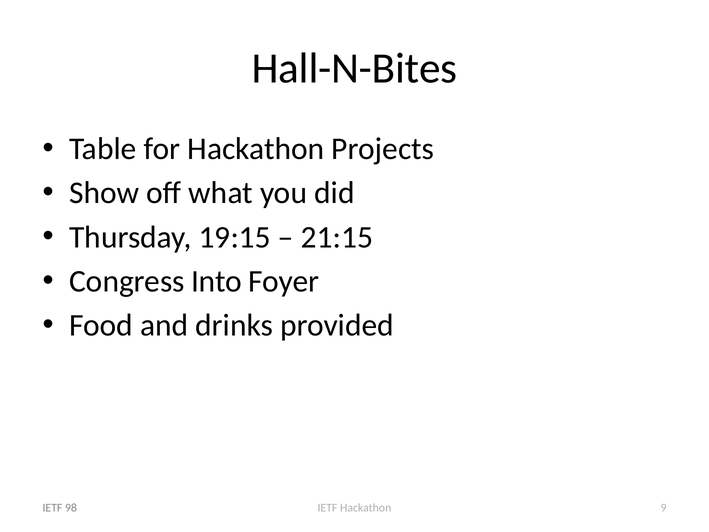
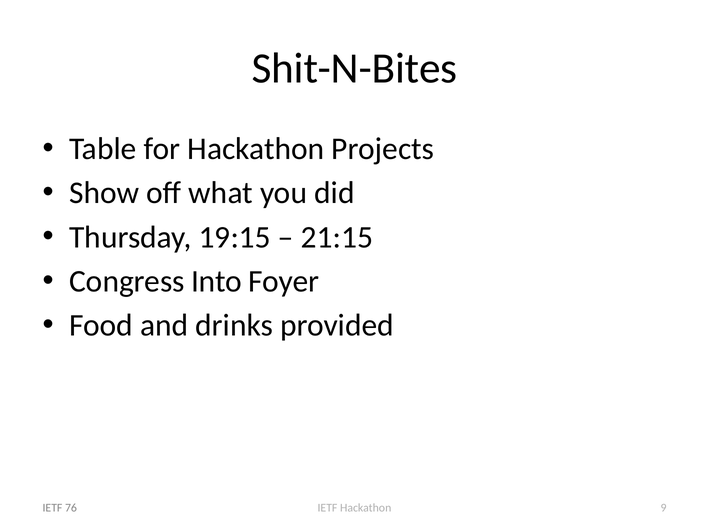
Hall-N-Bites: Hall-N-Bites -> Shit-N-Bites
98: 98 -> 76
